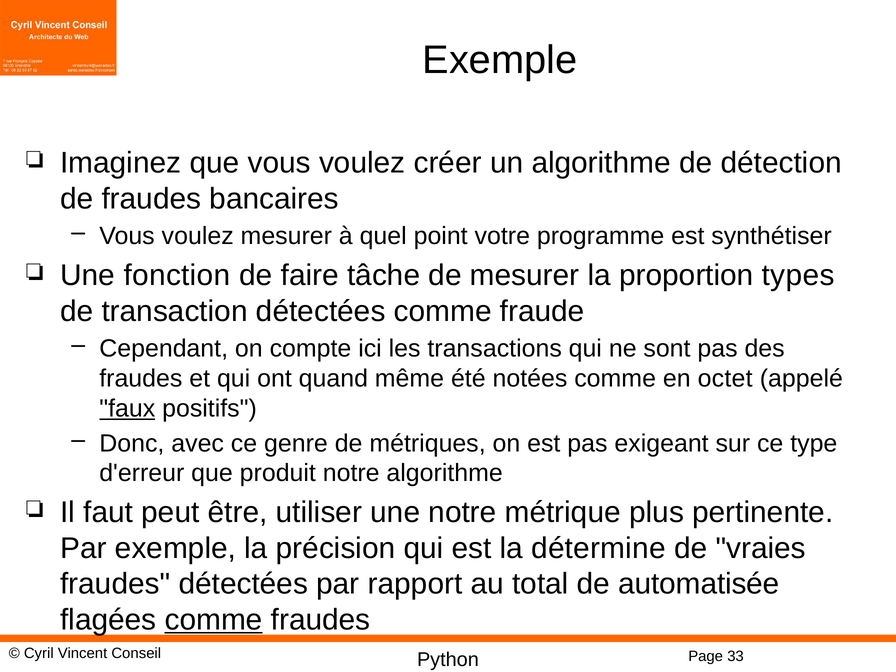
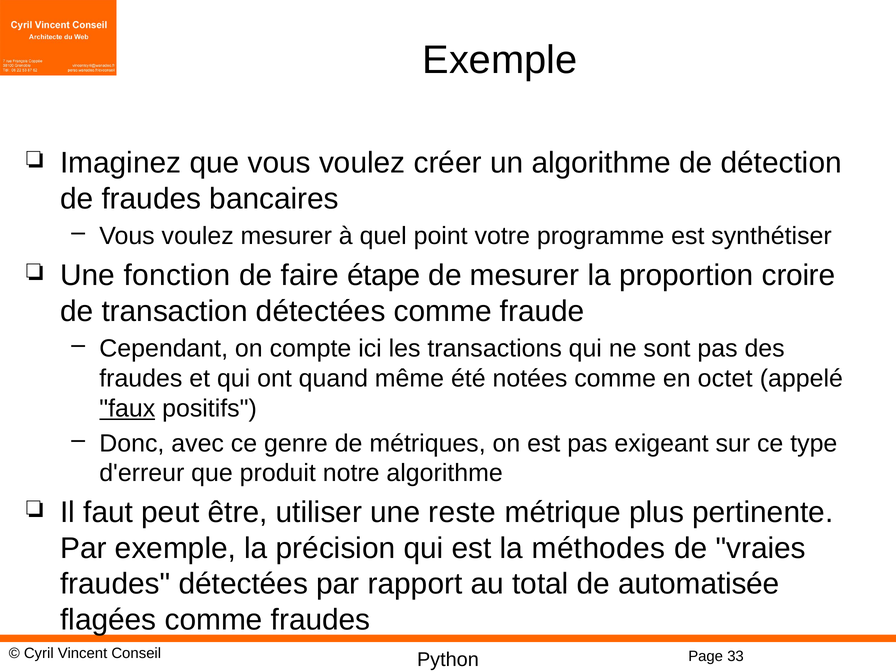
tâche: tâche -> étape
types: types -> croire
une notre: notre -> reste
détermine: détermine -> méthodes
comme at (214, 620) underline: present -> none
